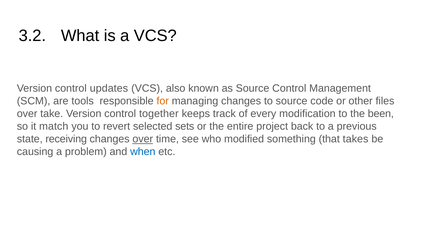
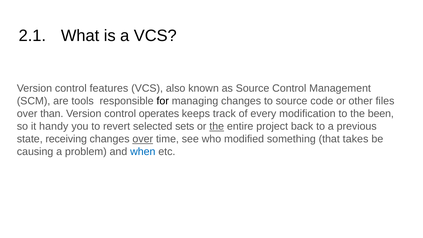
3.2: 3.2 -> 2.1
updates: updates -> features
for colour: orange -> black
take: take -> than
together: together -> operates
match: match -> handy
the at (217, 126) underline: none -> present
